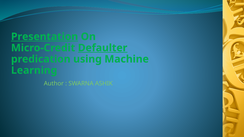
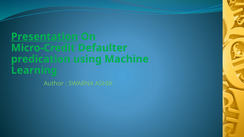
Defaulter underline: present -> none
